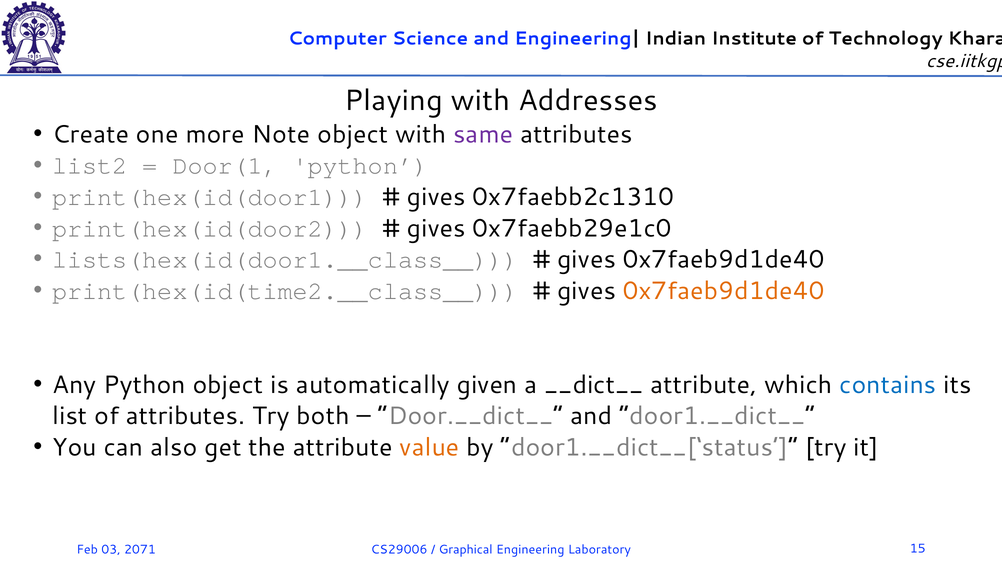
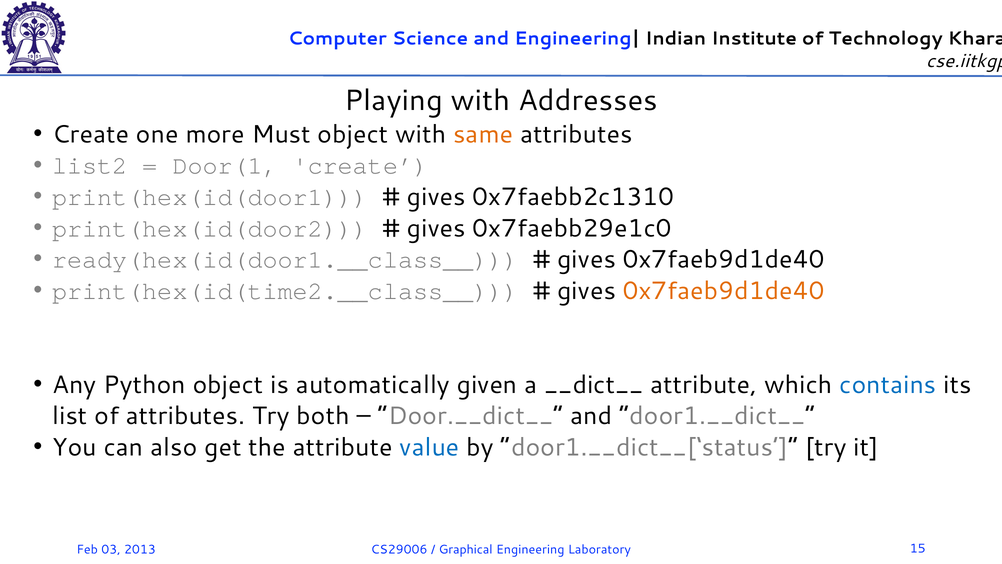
Note: Note -> Must
same colour: purple -> orange
Door(1 python: python -> create
lists(hex(id(door1.__class__: lists(hex(id(door1.__class__ -> ready(hex(id(door1.__class__
value colour: orange -> blue
2071: 2071 -> 2013
